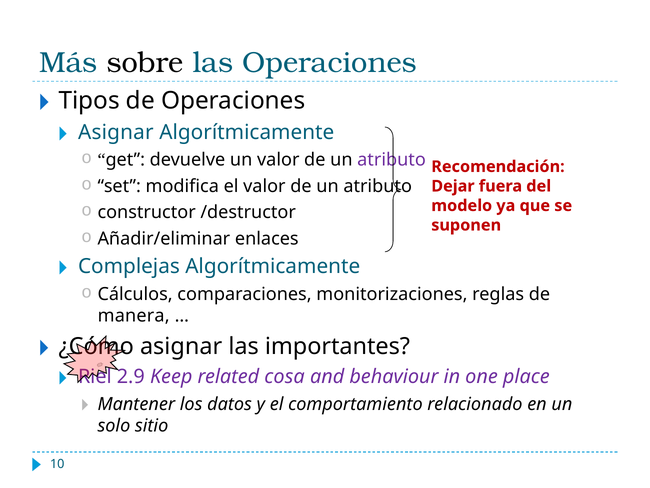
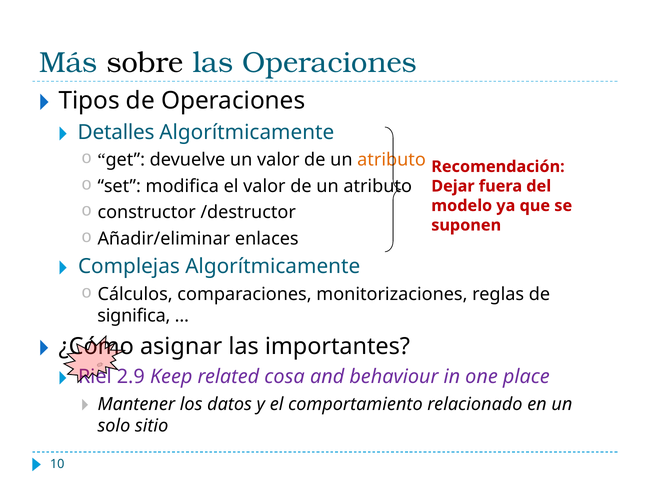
Asignar at (116, 132): Asignar -> Detalles
atributo at (392, 160) colour: purple -> orange
manera: manera -> significa
